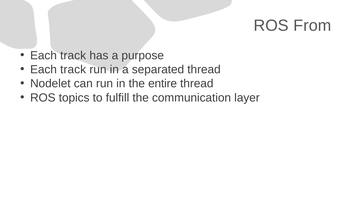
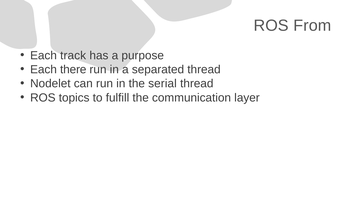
track at (73, 69): track -> there
entire: entire -> serial
